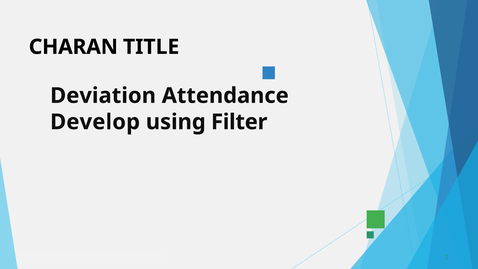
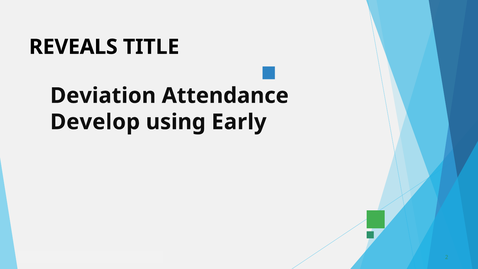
CHARAN: CHARAN -> REVEALS
Filter: Filter -> Early
